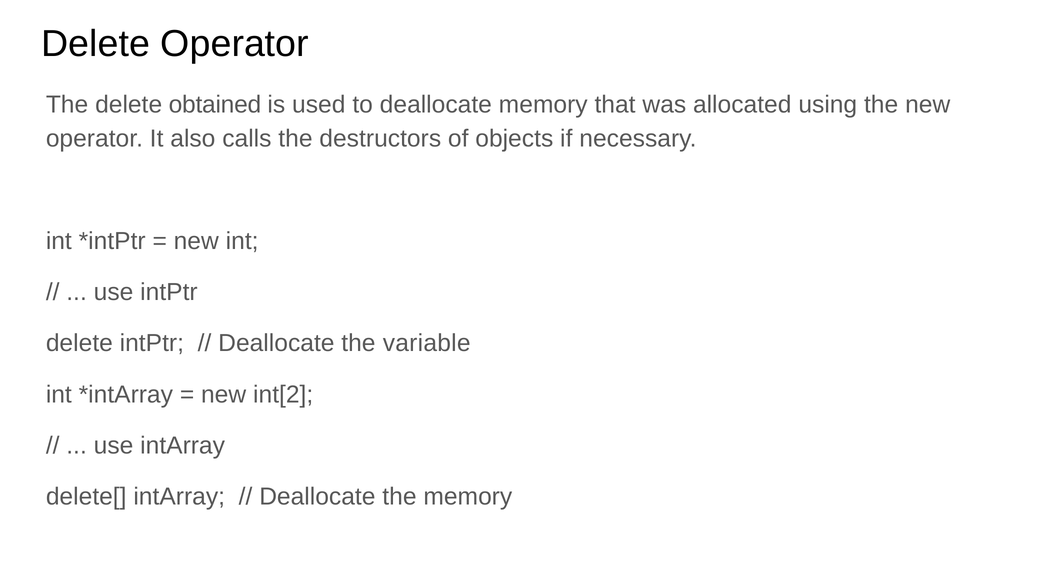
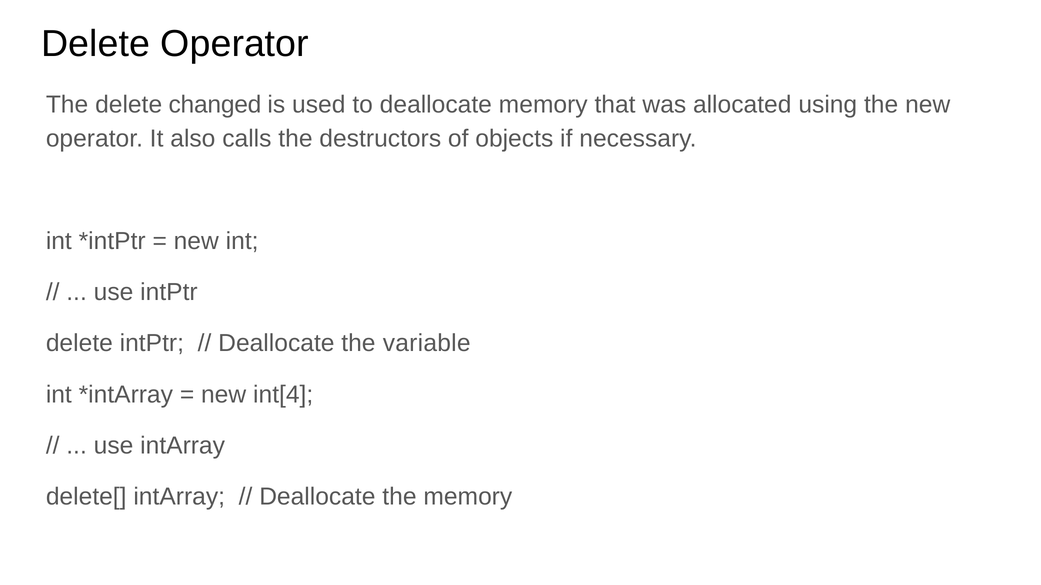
obtained: obtained -> changed
int[2: int[2 -> int[4
